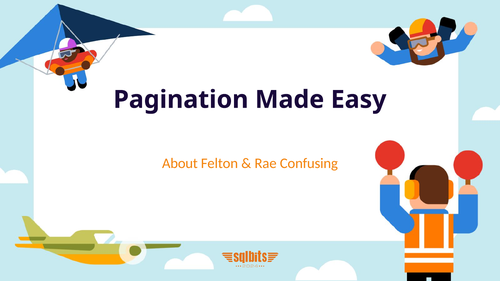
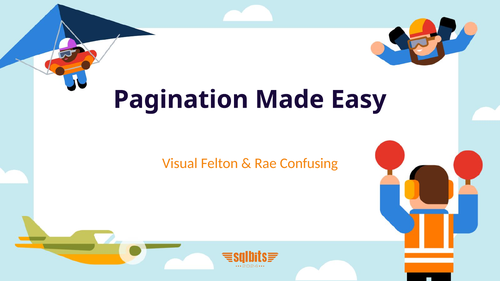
About: About -> Visual
